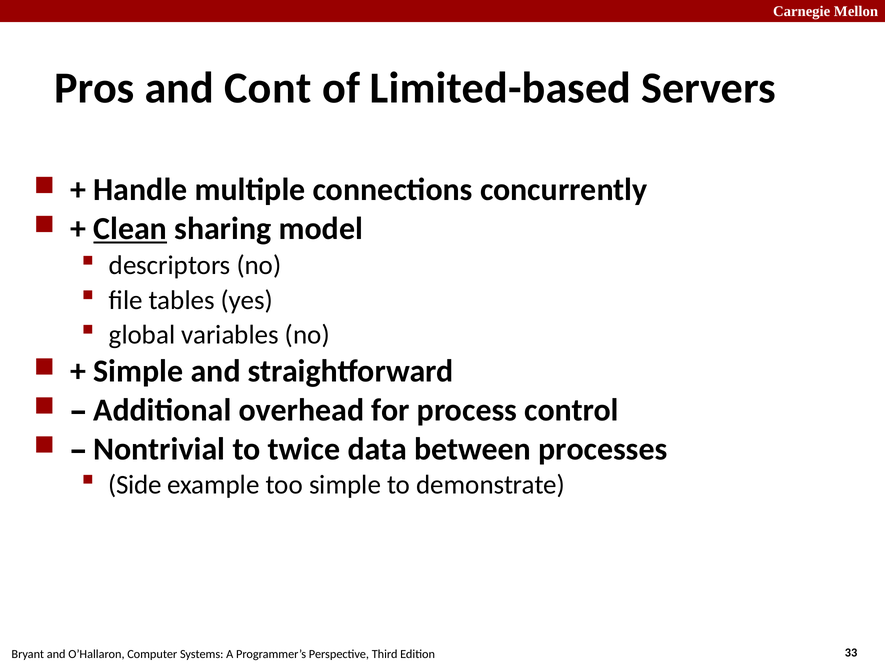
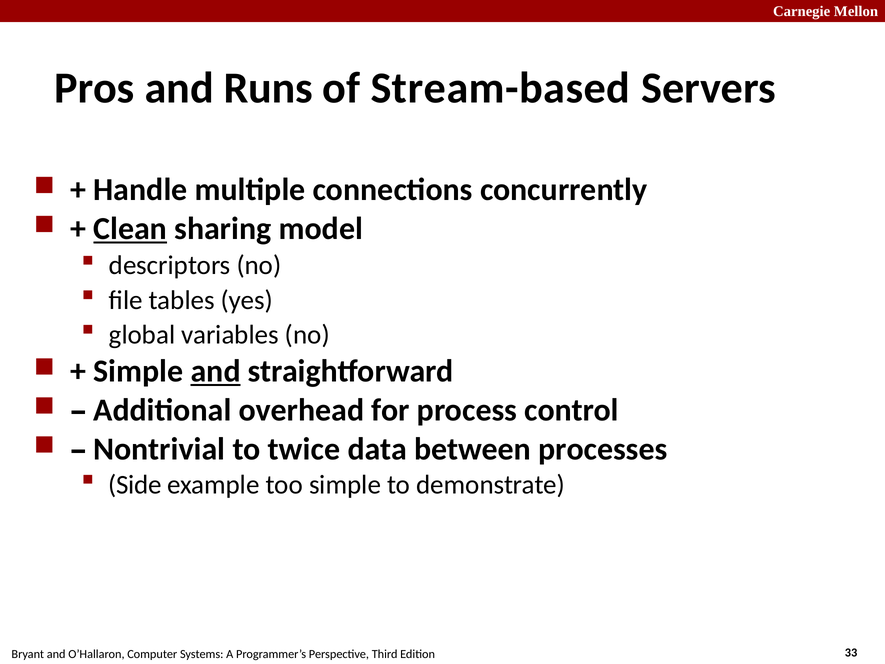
Cont: Cont -> Runs
Limited-based: Limited-based -> Stream-based
and at (216, 371) underline: none -> present
